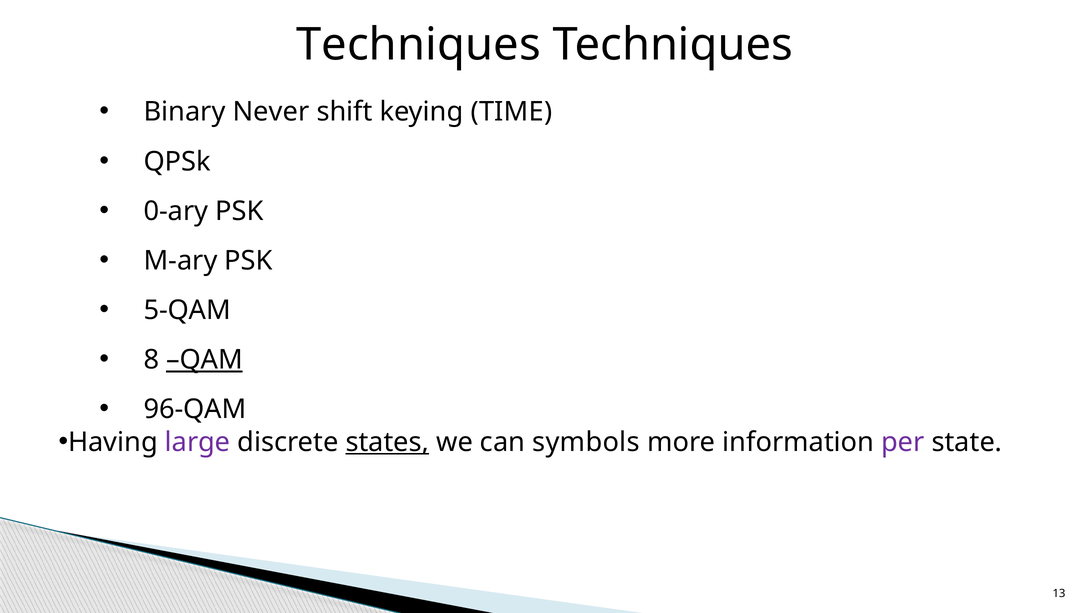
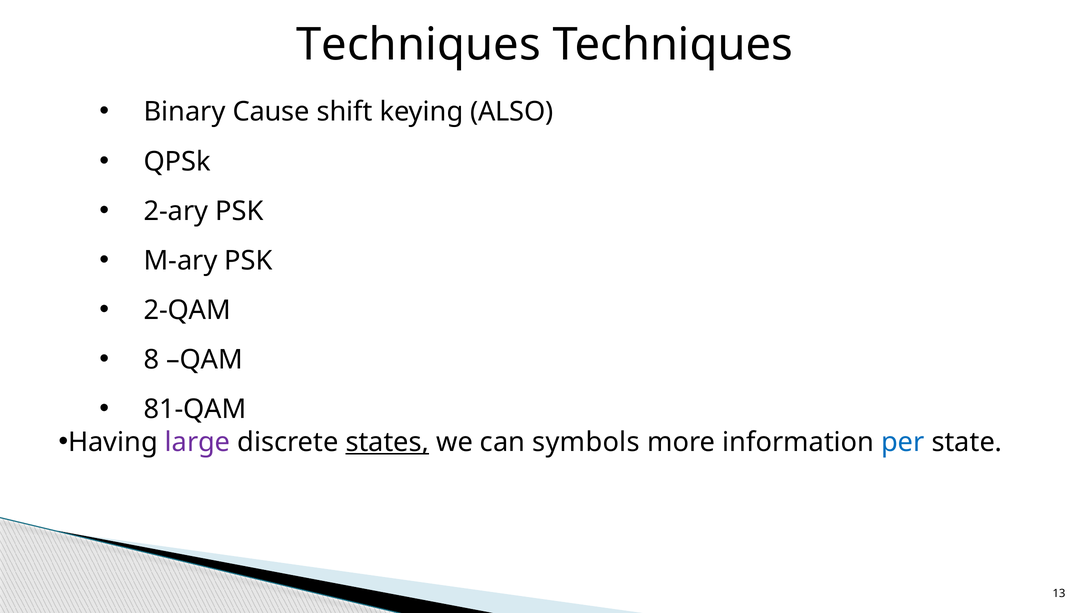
Never: Never -> Cause
TIME: TIME -> ALSO
0-ary: 0-ary -> 2-ary
5-QAM: 5-QAM -> 2-QAM
QAM underline: present -> none
96-QAM: 96-QAM -> 81-QAM
per colour: purple -> blue
